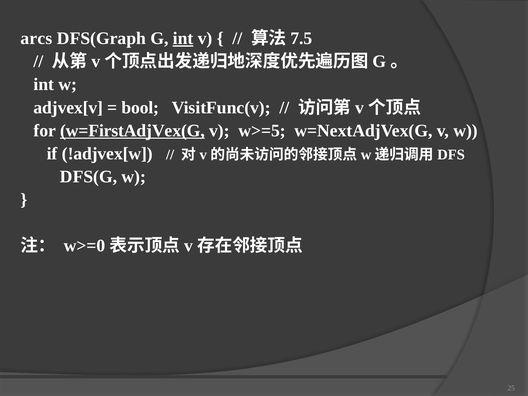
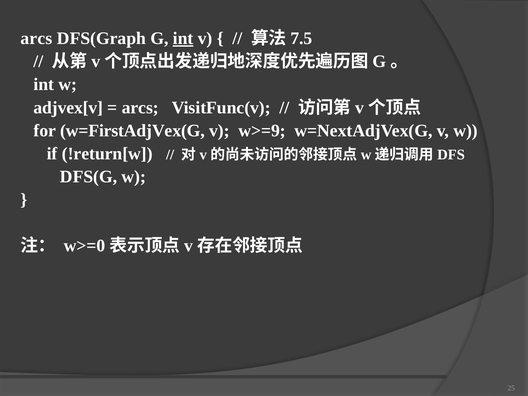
bool at (140, 108): bool -> arcs
w=FirstAdjVex(G underline: present -> none
w>=5: w>=5 -> w>=9
!adjvex[w: !adjvex[w -> !return[w
